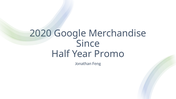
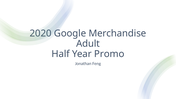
Since: Since -> Adult
